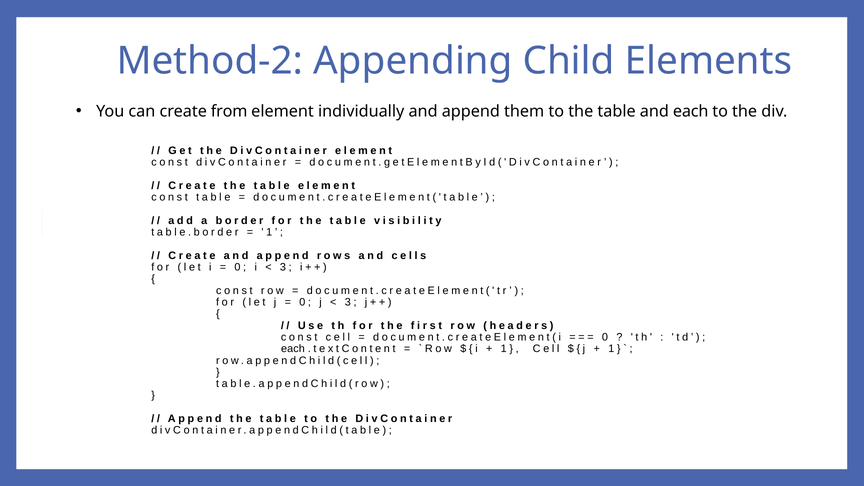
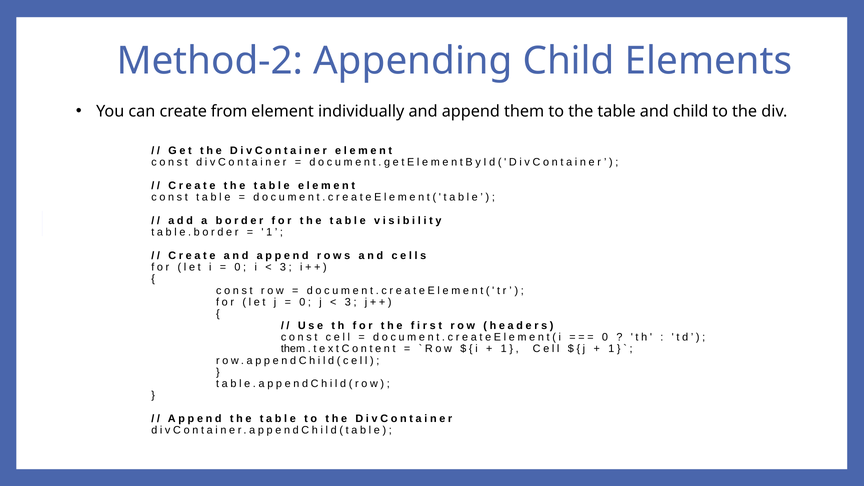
and each: each -> child
each at (293, 349): each -> them
